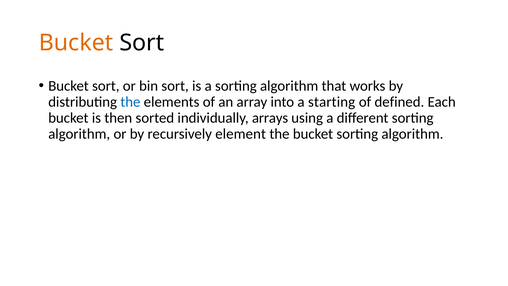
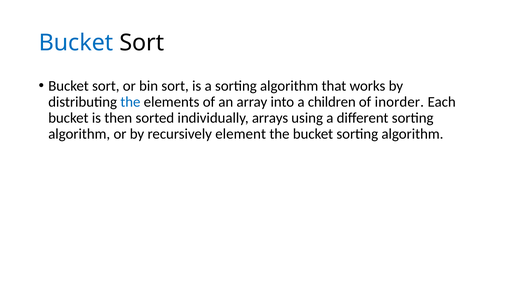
Bucket at (76, 43) colour: orange -> blue
starting: starting -> children
defined: defined -> inorder
